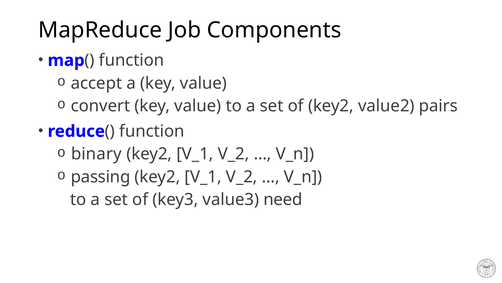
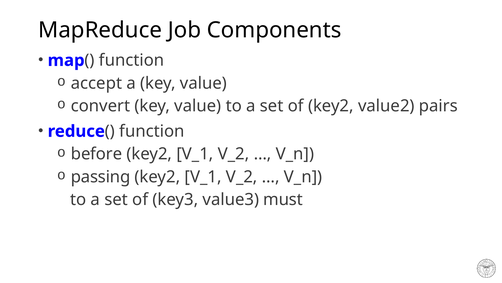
binary: binary -> before
need: need -> must
